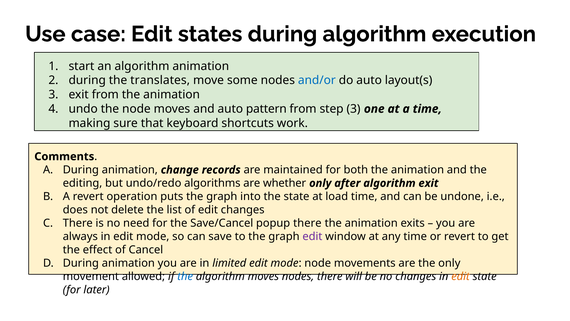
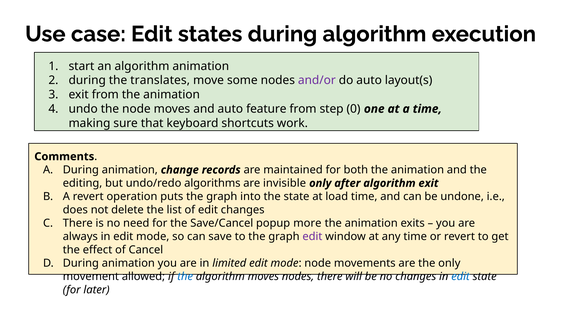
and/or colour: blue -> purple
pattern: pattern -> feature
step 3: 3 -> 0
whether: whether -> invisible
popup there: there -> more
edit at (461, 276) colour: orange -> blue
